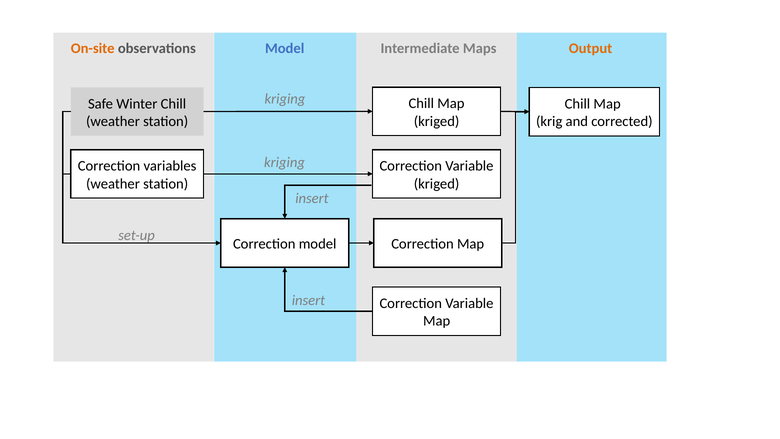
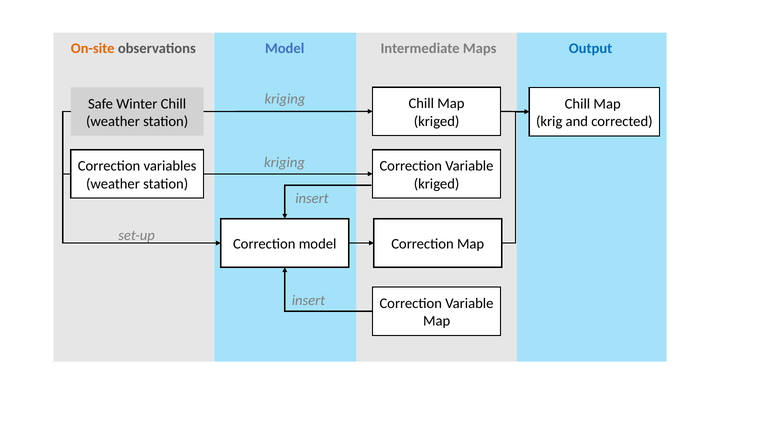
Output colour: orange -> blue
